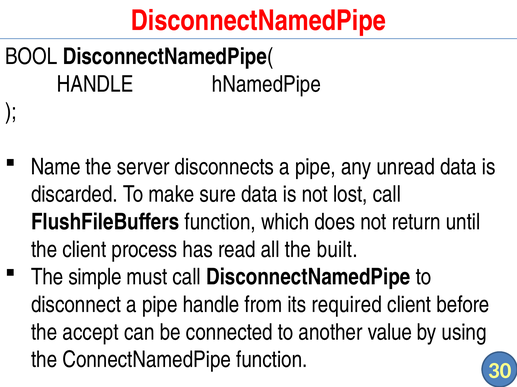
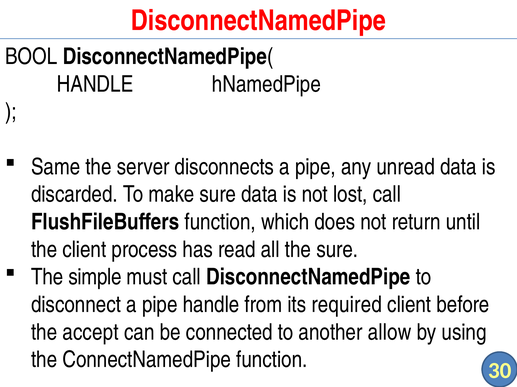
Name: Name -> Same
the built: built -> sure
value: value -> allow
